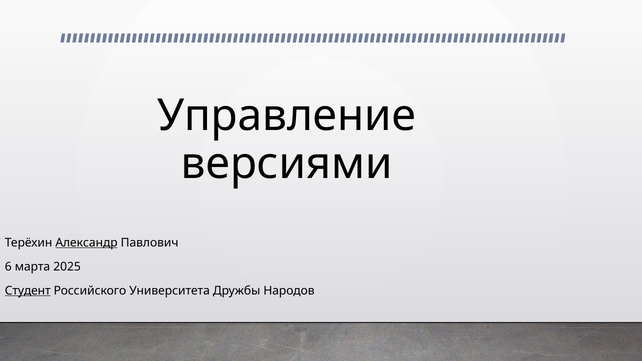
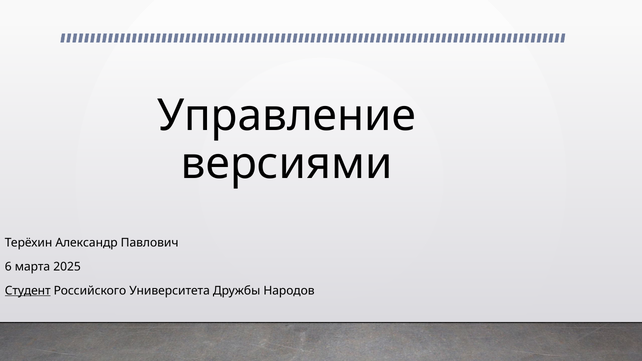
Александр underline: present -> none
